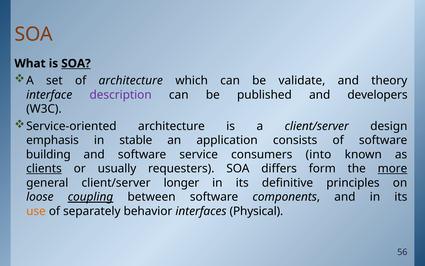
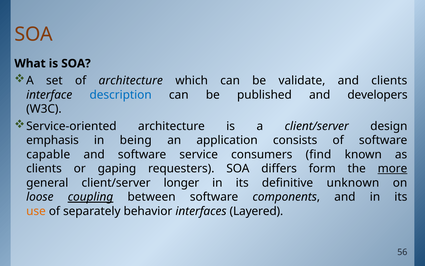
SOA at (76, 63) underline: present -> none
and theory: theory -> clients
description colour: purple -> blue
stable: stable -> being
building: building -> capable
into: into -> find
clients at (44, 168) underline: present -> none
usually: usually -> gaping
principles: principles -> unknown
Physical: Physical -> Layered
